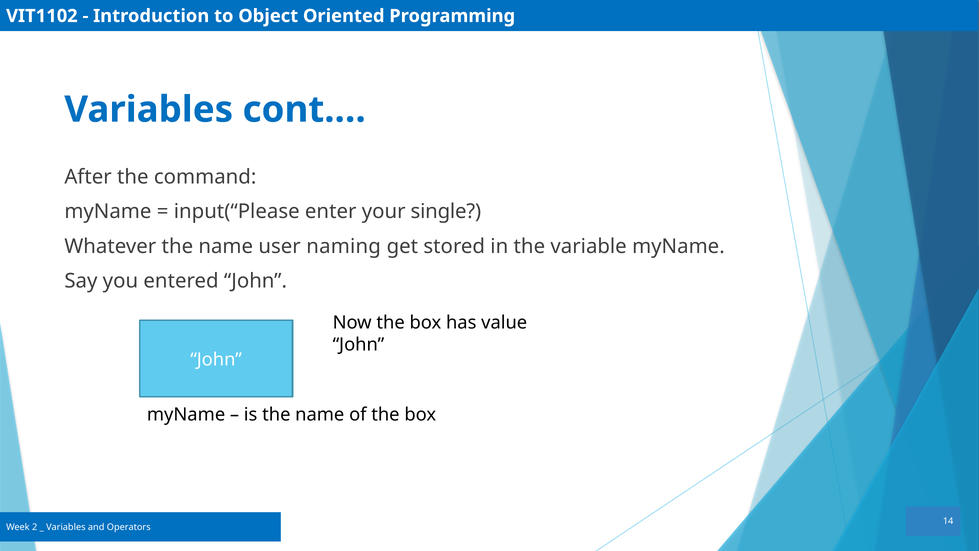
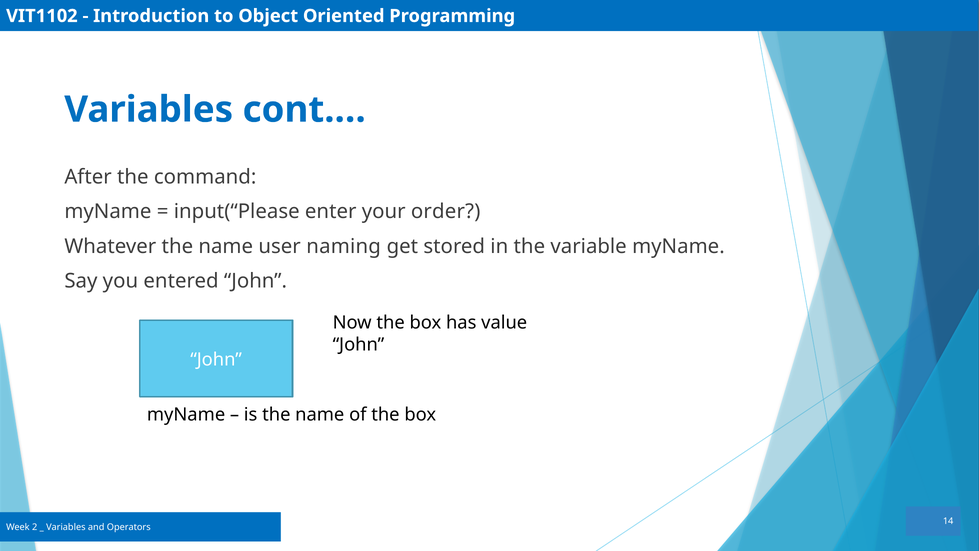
single: single -> order
